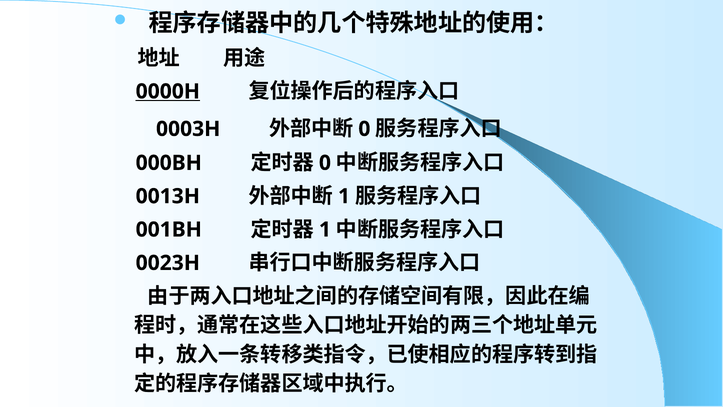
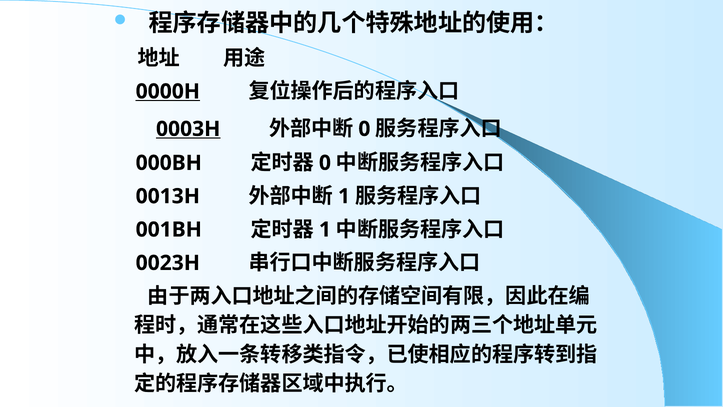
0003H underline: none -> present
